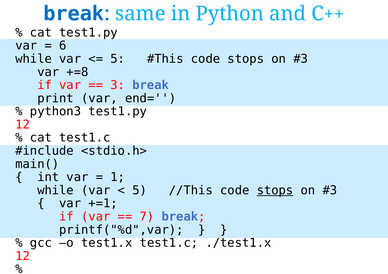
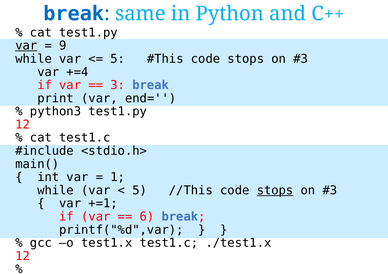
var at (26, 46) underline: none -> present
6: 6 -> 9
+=8: +=8 -> +=4
7: 7 -> 6
